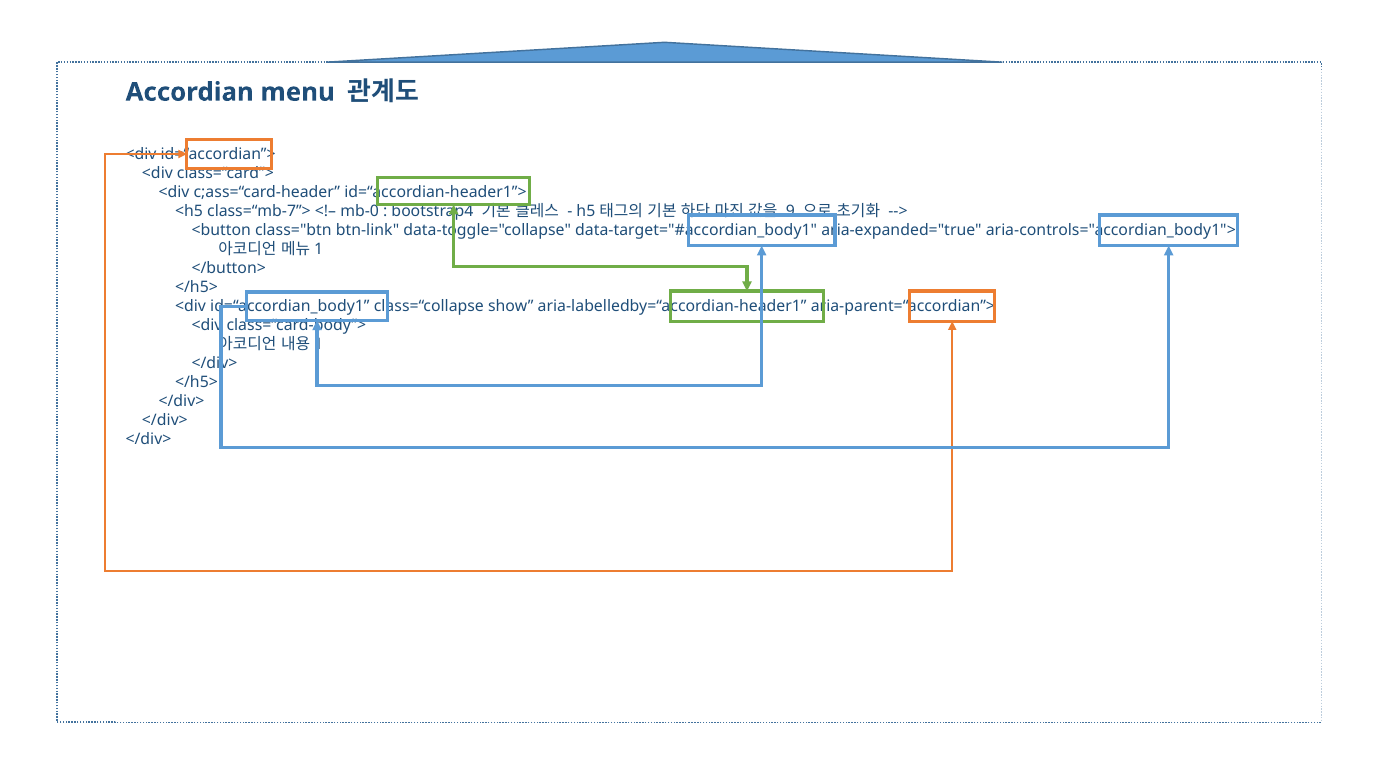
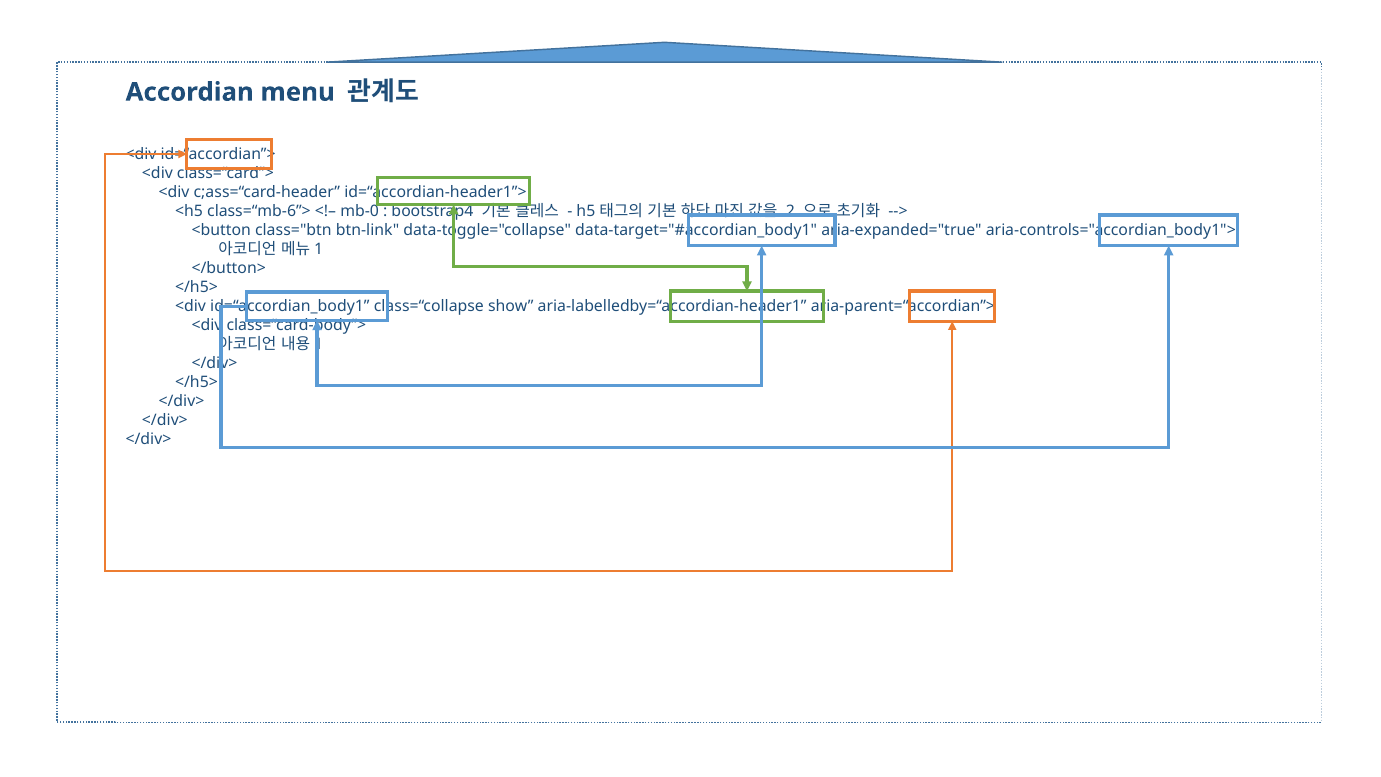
class=“mb-7”>: class=“mb-7”> -> class=“mb-6”>
9: 9 -> 2
